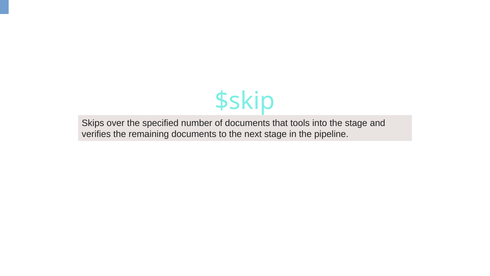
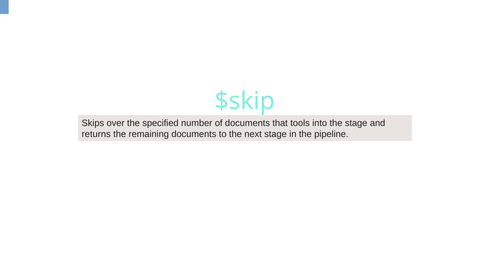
verifies: verifies -> returns
